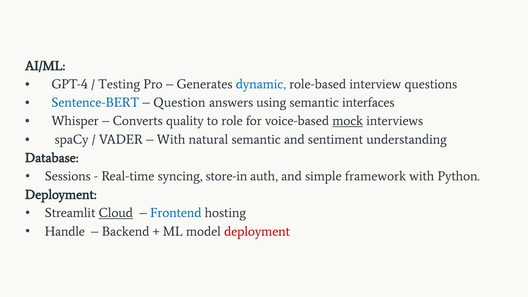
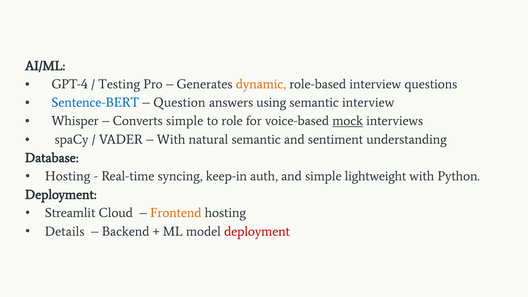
dynamic colour: blue -> orange
semantic interfaces: interfaces -> interview
Converts quality: quality -> simple
Sessions at (68, 176): Sessions -> Hosting
store-in: store-in -> keep-in
framework: framework -> lightweight
Cloud underline: present -> none
Frontend colour: blue -> orange
Handle: Handle -> Details
